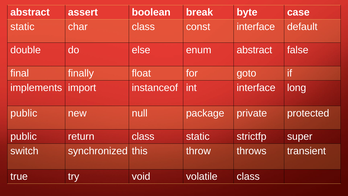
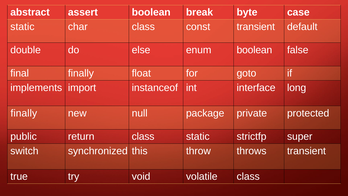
const interface: interface -> transient
enum abstract: abstract -> boolean
public at (24, 113): public -> finally
